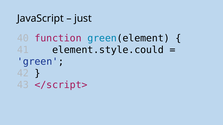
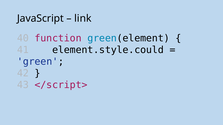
just: just -> link
